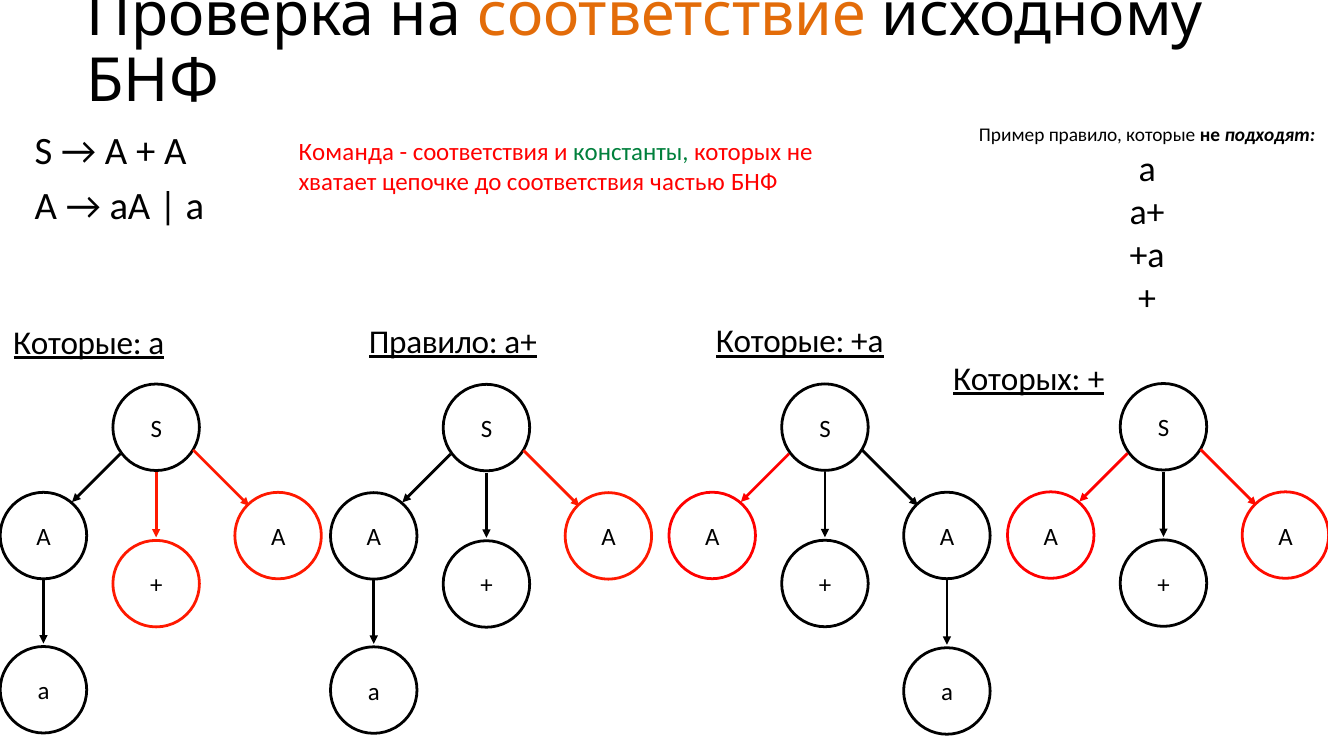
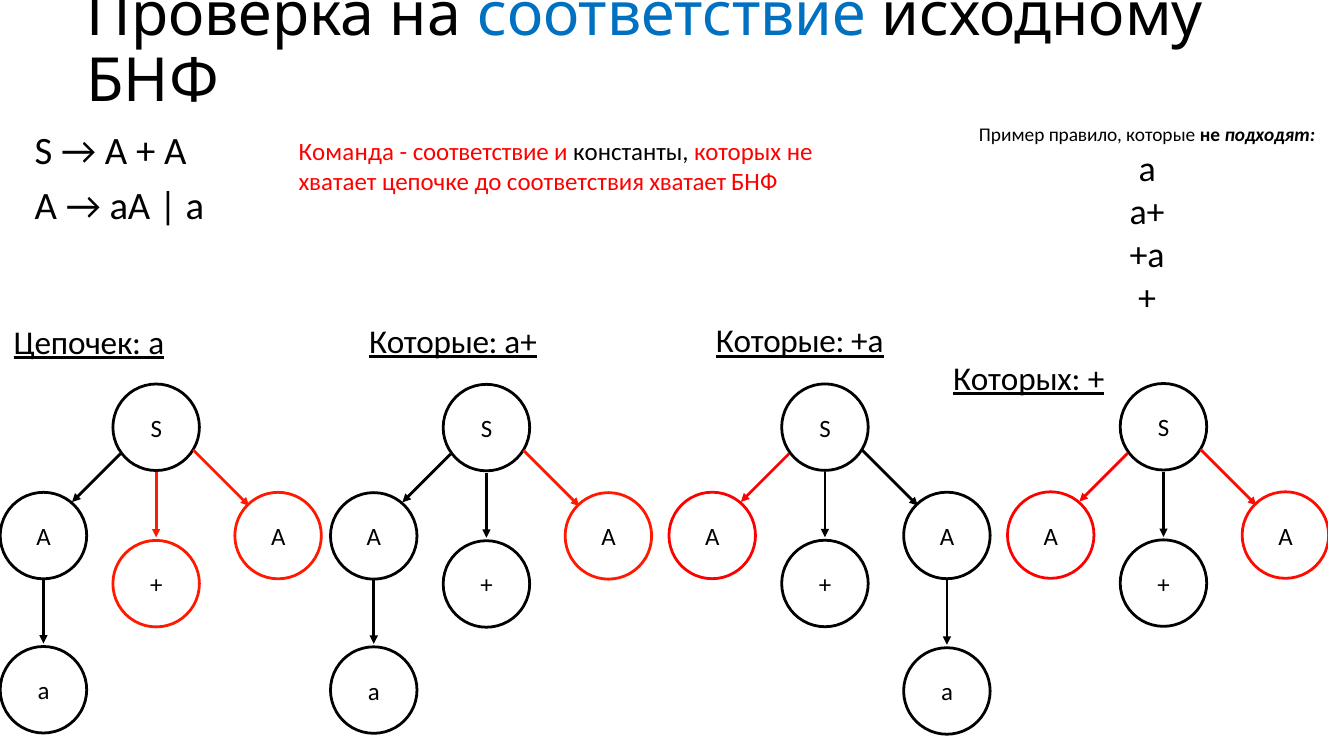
соответствие at (672, 16) colour: orange -> blue
соответствия at (481, 153): соответствия -> соответствие
константы colour: green -> black
соответствия частью: частью -> хватает
Правило at (433, 342): Правило -> Которые
Которые at (77, 343): Которые -> Цепочек
